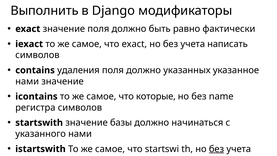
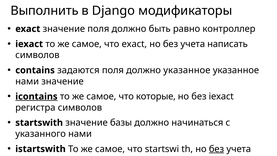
фактически: фактически -> контроллер
удаления: удаления -> задаются
должно указанных: указанных -> указанное
icontains underline: none -> present
без name: name -> iexact
